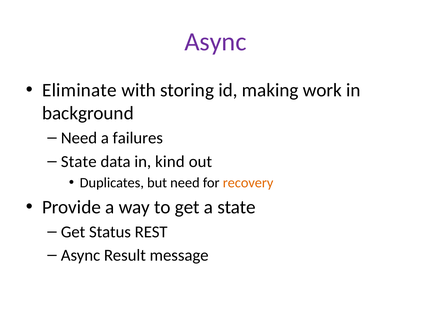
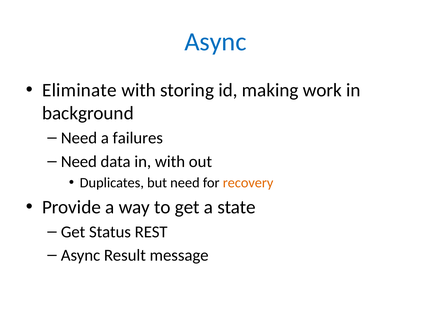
Async at (216, 42) colour: purple -> blue
State at (79, 162): State -> Need
in kind: kind -> with
